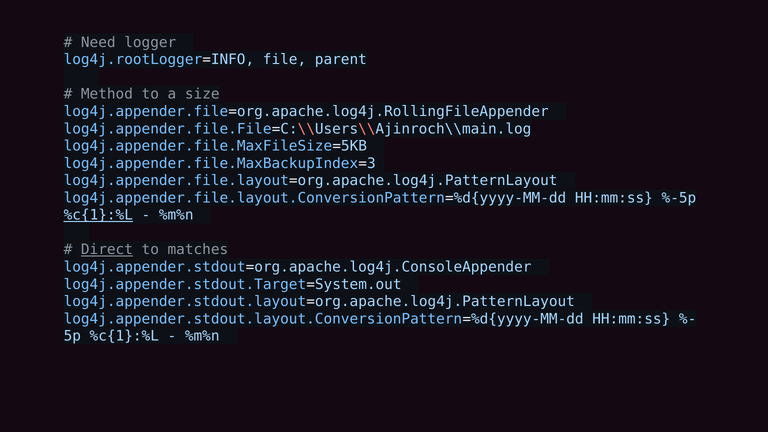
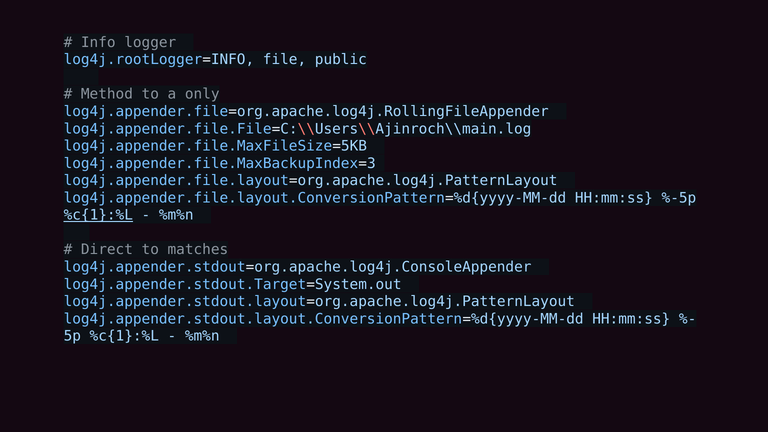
Need: Need -> Info
parent: parent -> public
size: size -> only
Direct underline: present -> none
